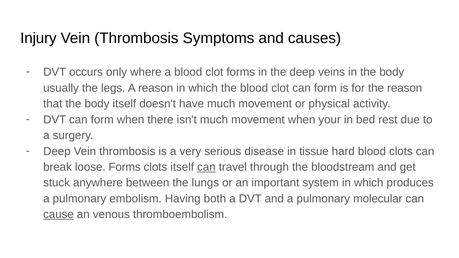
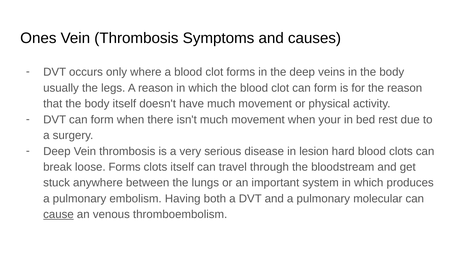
Injury: Injury -> Ones
tissue: tissue -> lesion
can at (206, 167) underline: present -> none
